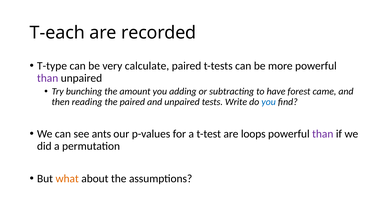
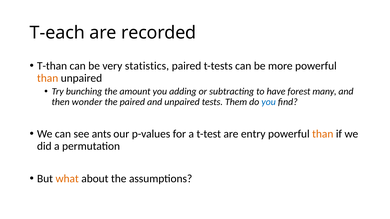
T-type: T-type -> T-than
calculate: calculate -> statistics
than at (48, 78) colour: purple -> orange
came: came -> many
reading: reading -> wonder
Write: Write -> Them
loops: loops -> entry
than at (323, 134) colour: purple -> orange
